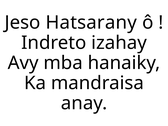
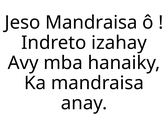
Jeso Hatsarany: Hatsarany -> Mandraisa
